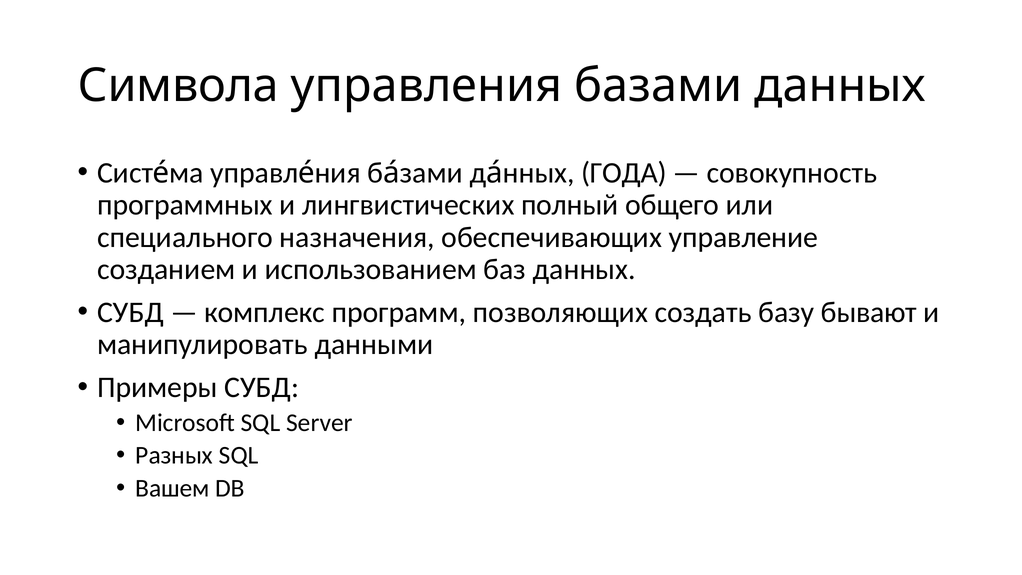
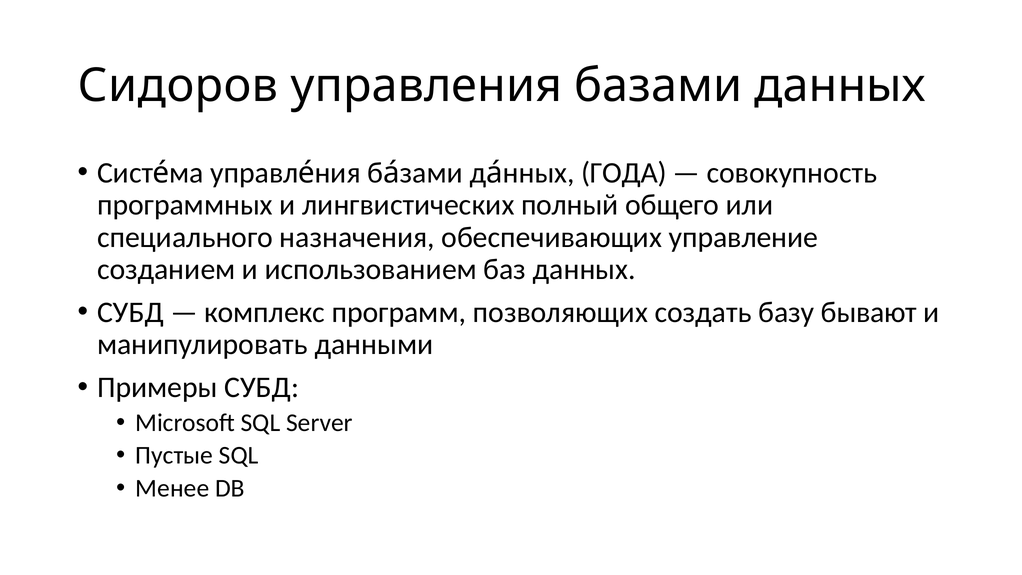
Символа: Символа -> Сидоров
Разных: Разных -> Пустые
Вашем: Вашем -> Менее
